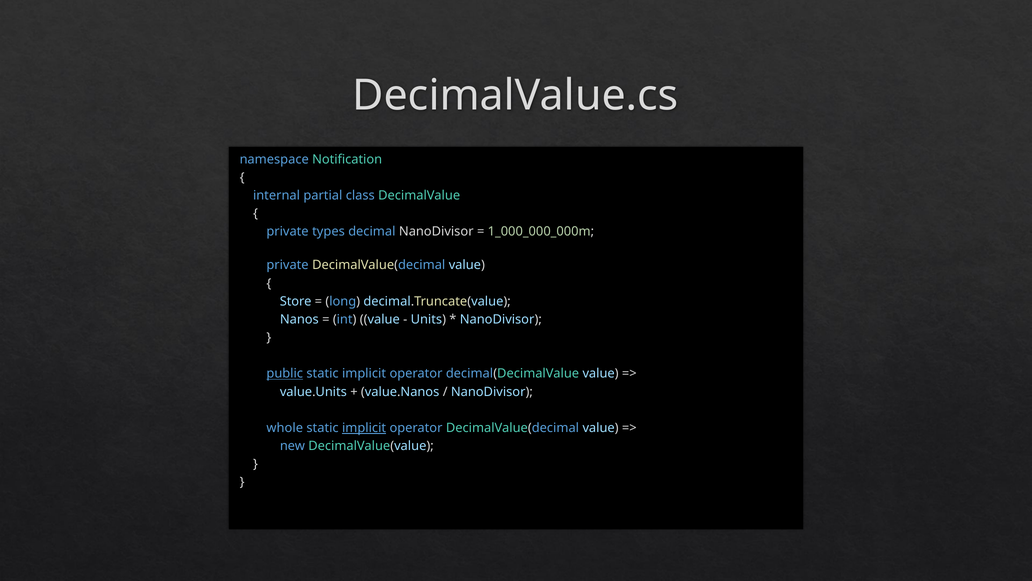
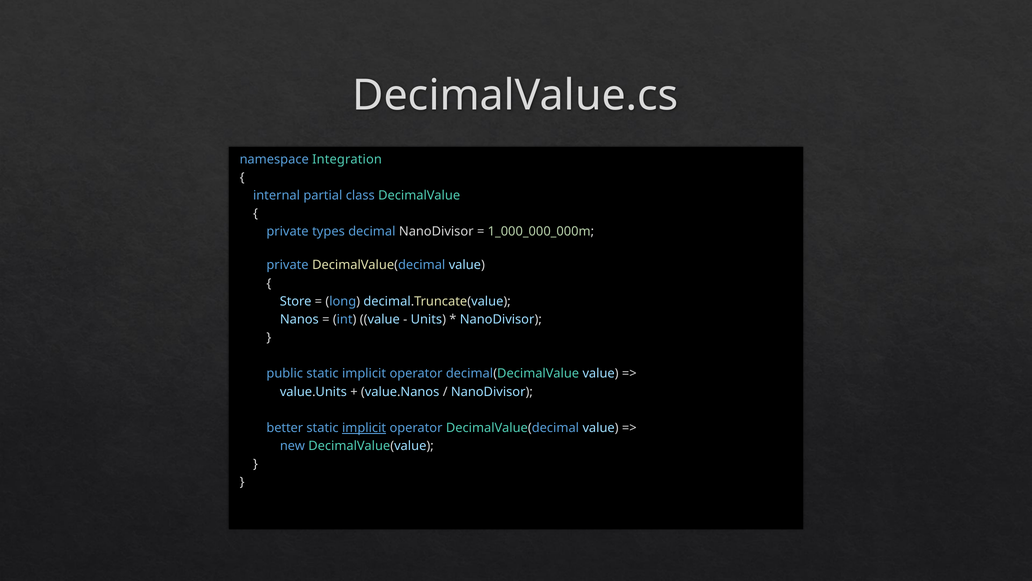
Notification: Notification -> Integration
public underline: present -> none
whole: whole -> better
